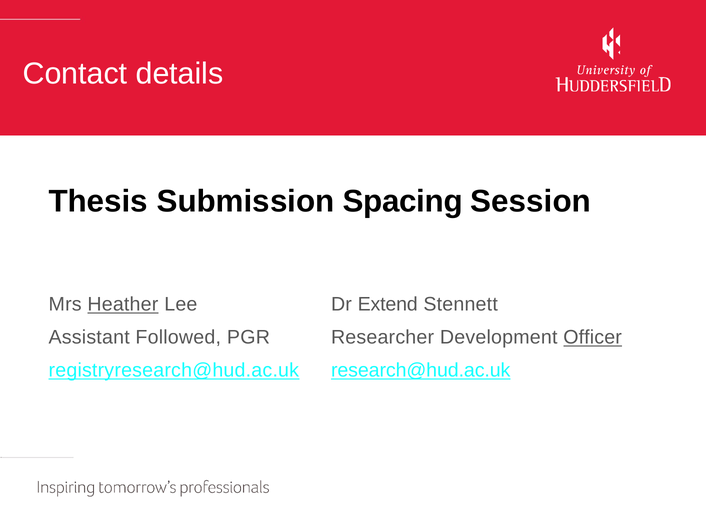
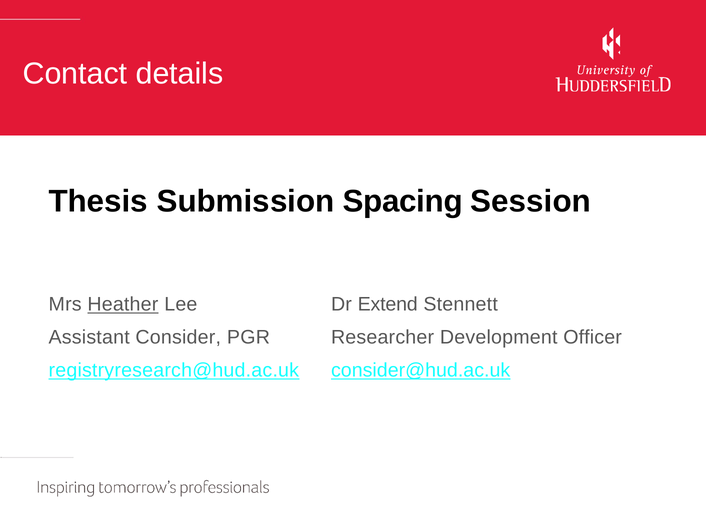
Followed: Followed -> Consider
Officer underline: present -> none
research@hud.ac.uk: research@hud.ac.uk -> consider@hud.ac.uk
